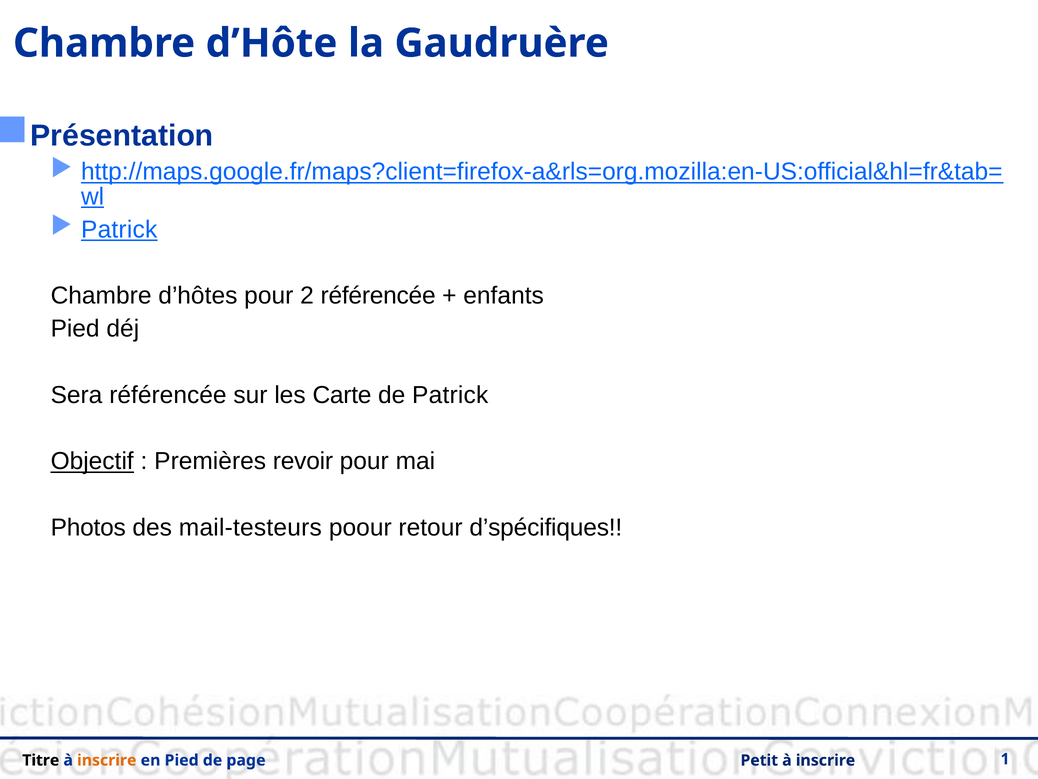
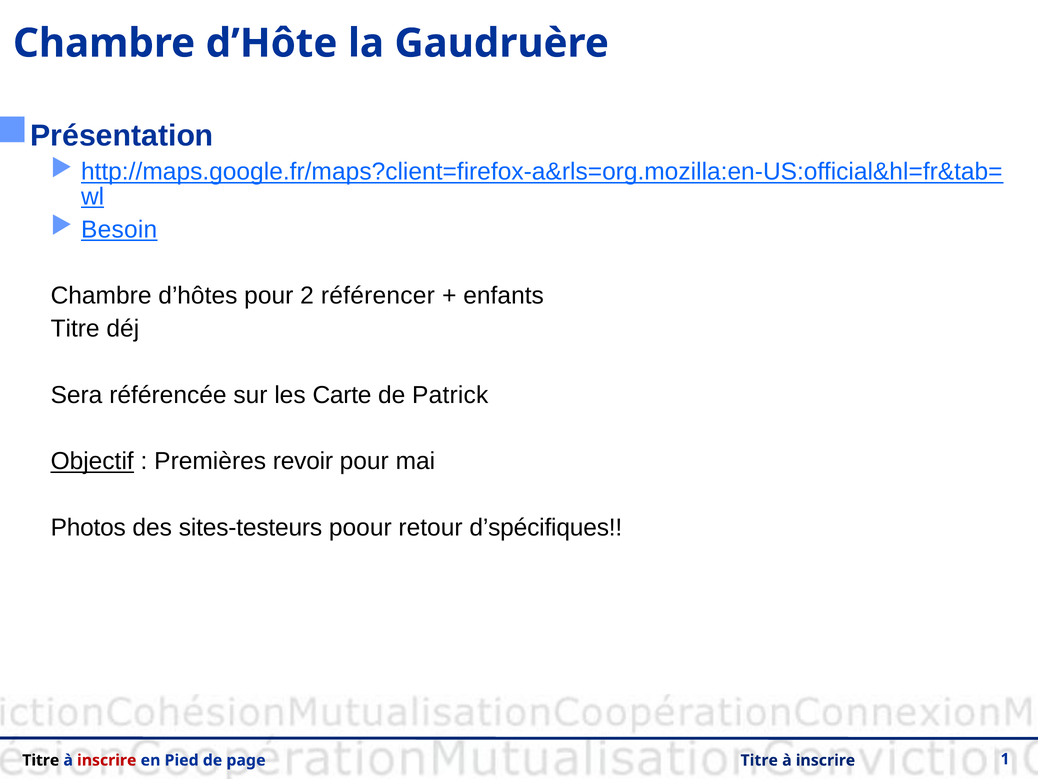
Patrick at (119, 229): Patrick -> Besoin
2 référencée: référencée -> référencer
Pied at (75, 329): Pied -> Titre
mail-testeurs: mail-testeurs -> sites-testeurs
inscrire at (107, 760) colour: orange -> red
page Petit: Petit -> Titre
